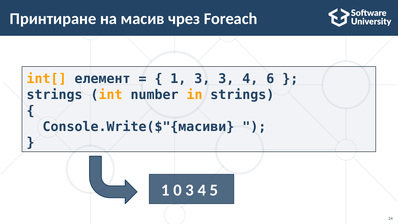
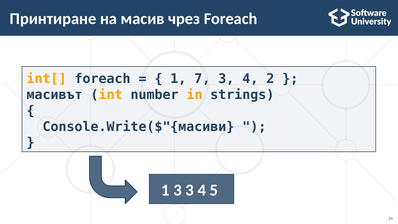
int[ елемент: елемент -> foreach
1 3: 3 -> 7
6: 6 -> 2
strings at (55, 95): strings -> масивът
1 0: 0 -> 3
